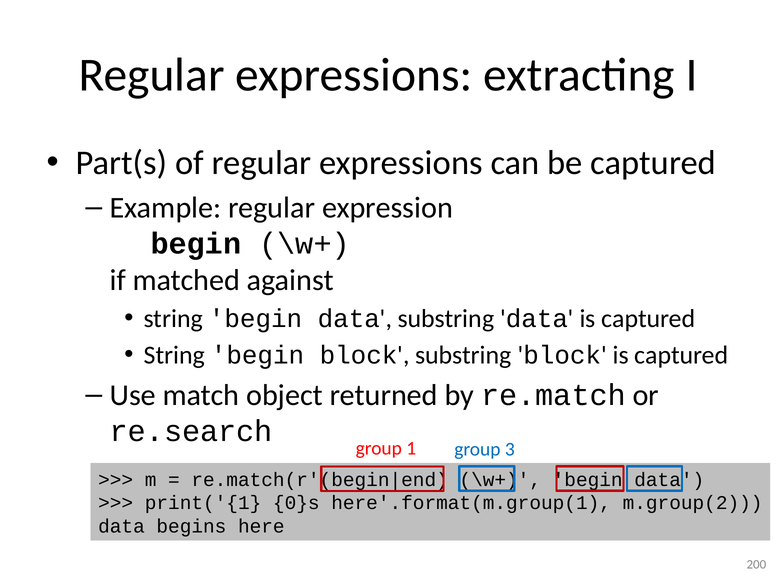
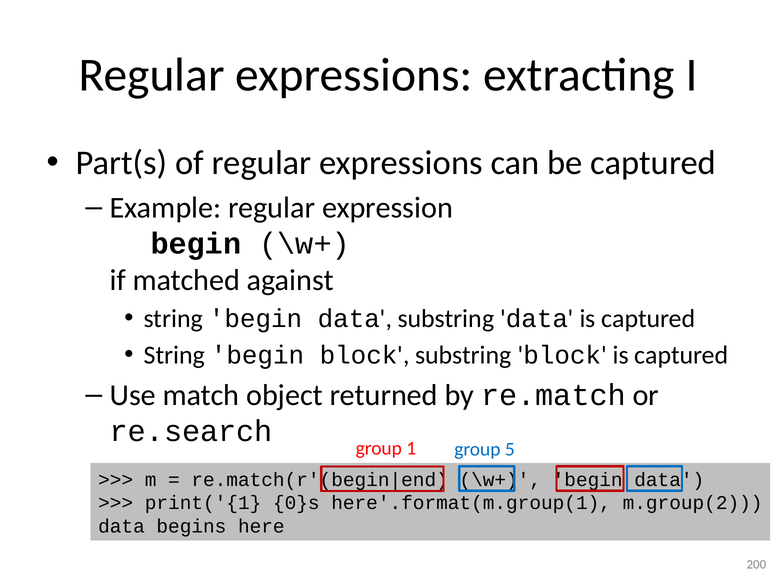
3: 3 -> 5
